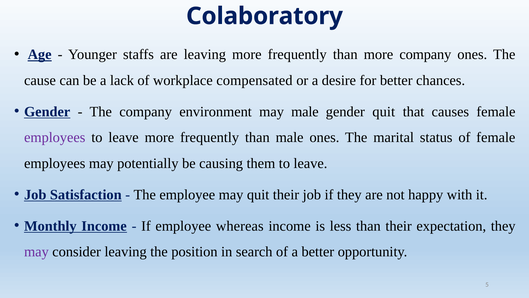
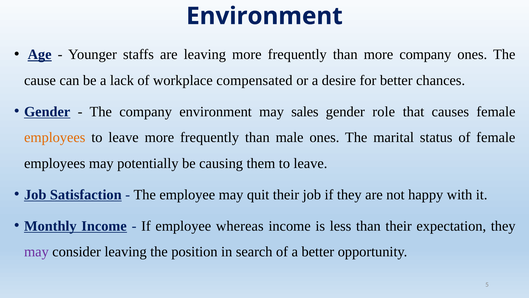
Colaboratory at (265, 16): Colaboratory -> Environment
may male: male -> sales
gender quit: quit -> role
employees at (55, 137) colour: purple -> orange
